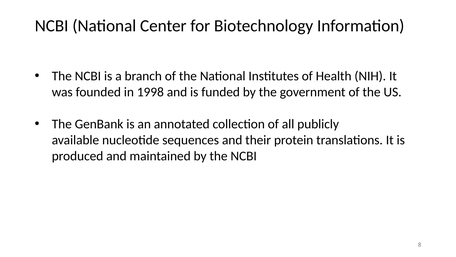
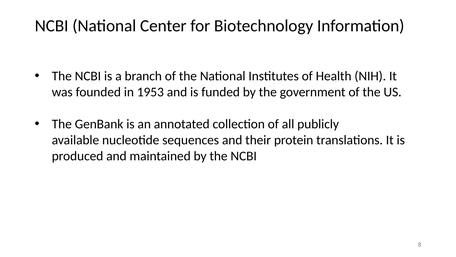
1998: 1998 -> 1953
